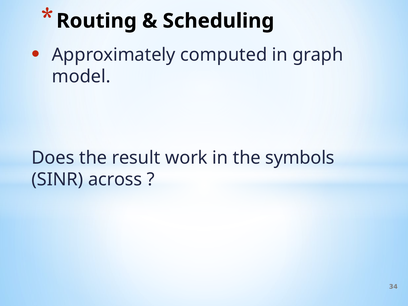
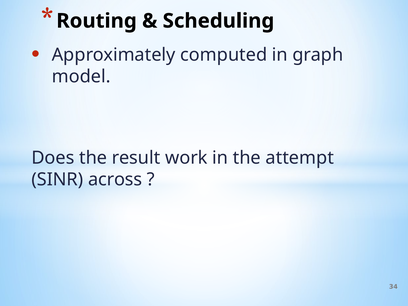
symbols: symbols -> attempt
